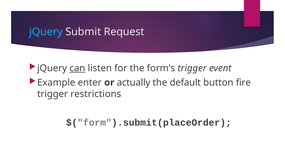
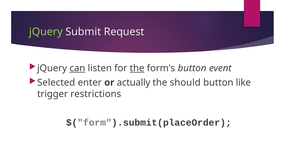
jQuery at (46, 32) colour: light blue -> light green
the at (137, 68) underline: none -> present
form's trigger: trigger -> button
Example: Example -> Selected
default: default -> should
fire: fire -> like
